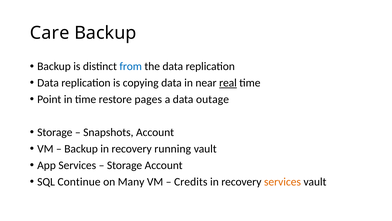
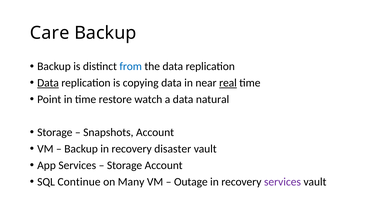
Data at (48, 83) underline: none -> present
pages: pages -> watch
outage: outage -> natural
running: running -> disaster
Credits: Credits -> Outage
services at (282, 181) colour: orange -> purple
